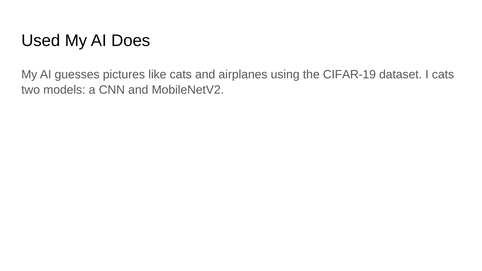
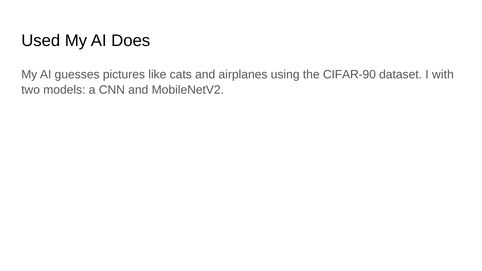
CIFAR-19: CIFAR-19 -> CIFAR-90
I cats: cats -> with
